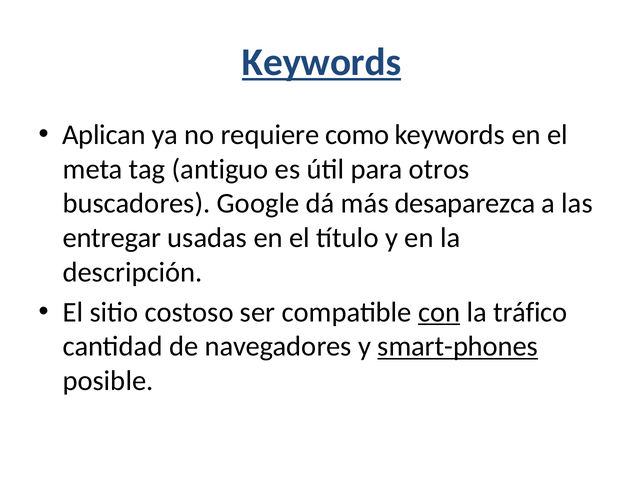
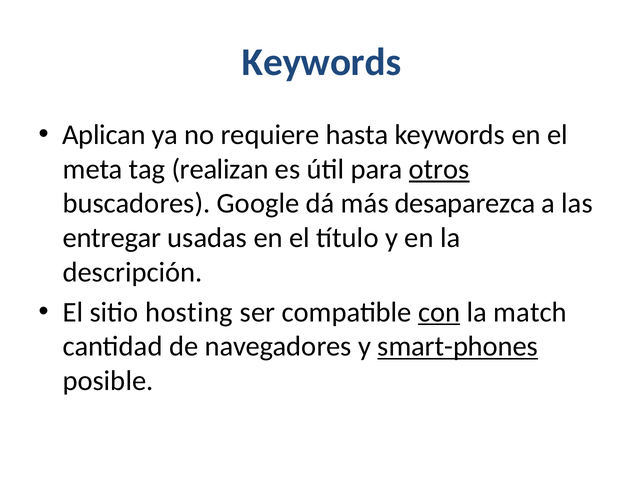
Keywords at (321, 62) underline: present -> none
como: como -> hasta
antiguo: antiguo -> realizan
otros underline: none -> present
costoso: costoso -> hosting
tráfico: tráfico -> match
